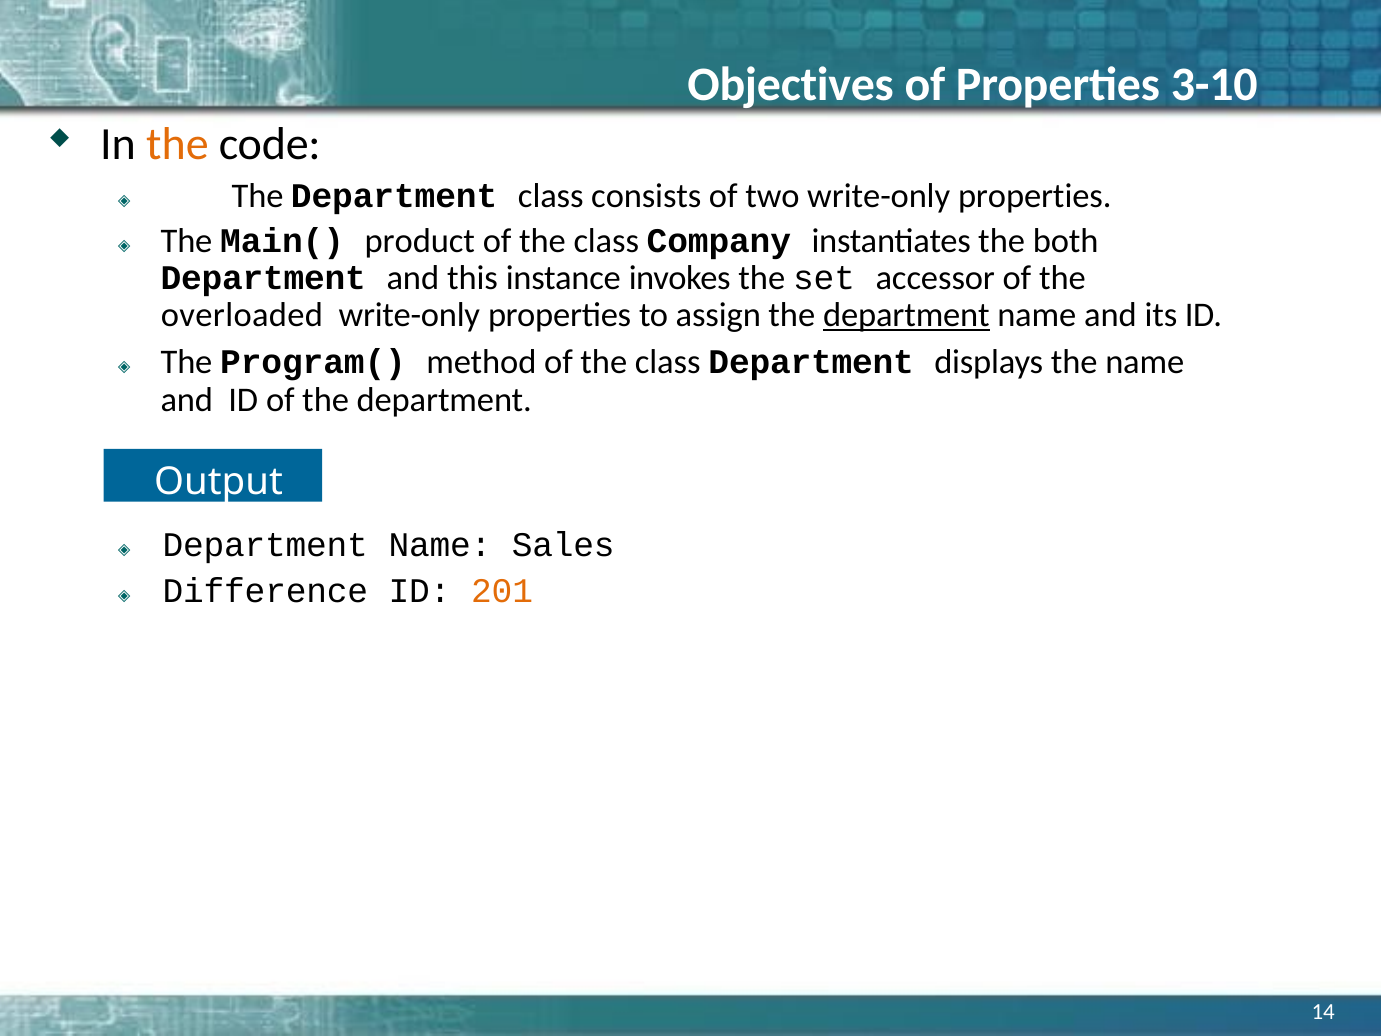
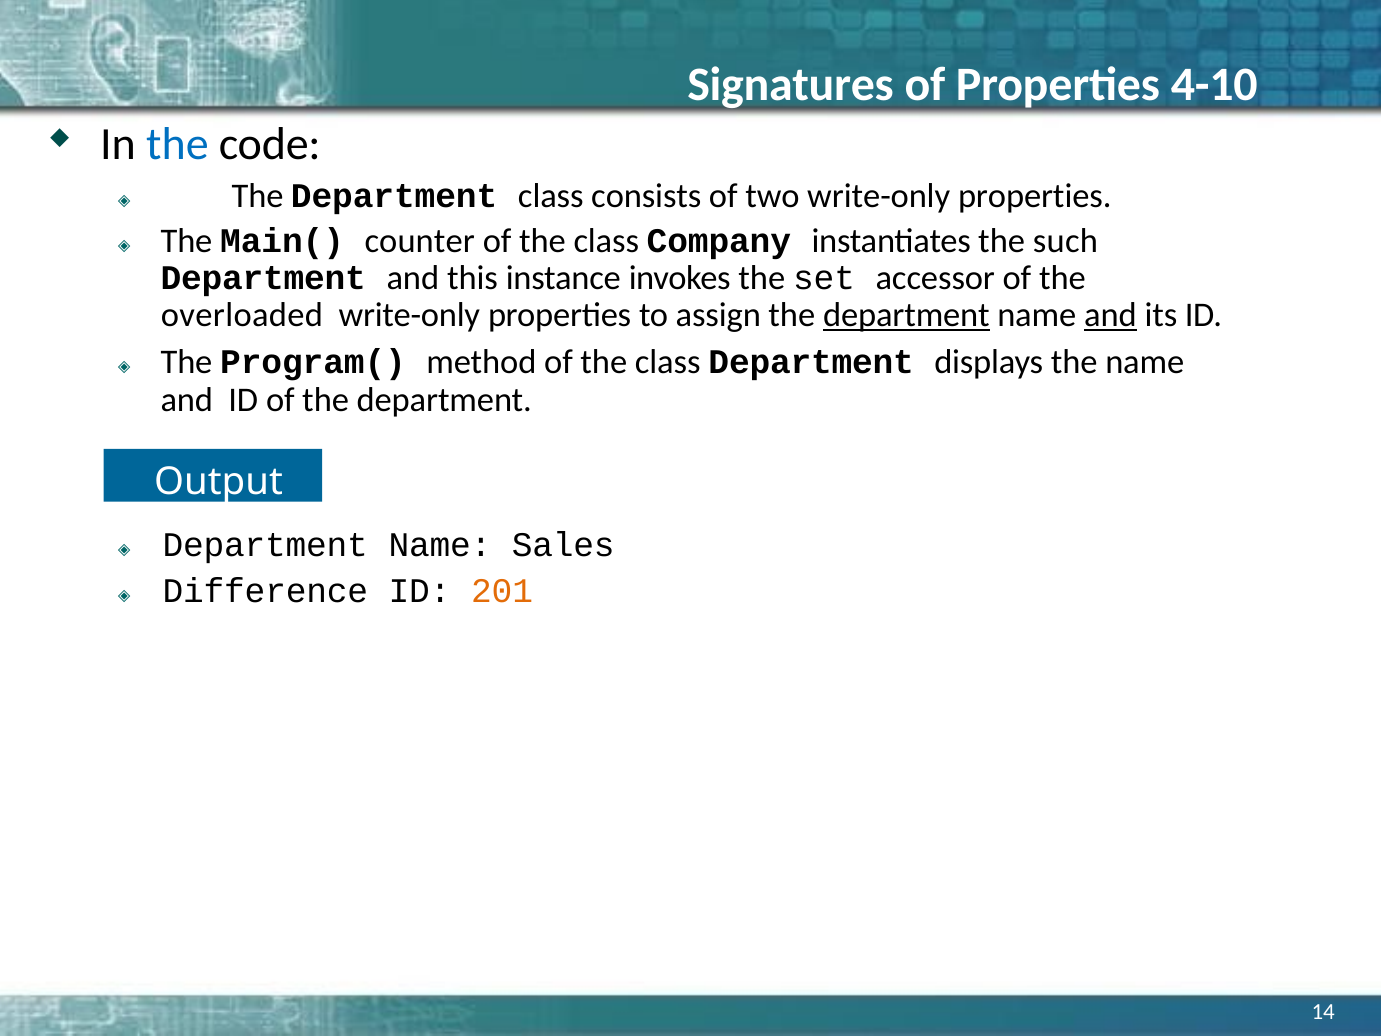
Objectives: Objectives -> Signatures
3-10: 3-10 -> 4-10
the at (177, 144) colour: orange -> blue
product: product -> counter
both: both -> such
and at (1110, 315) underline: none -> present
